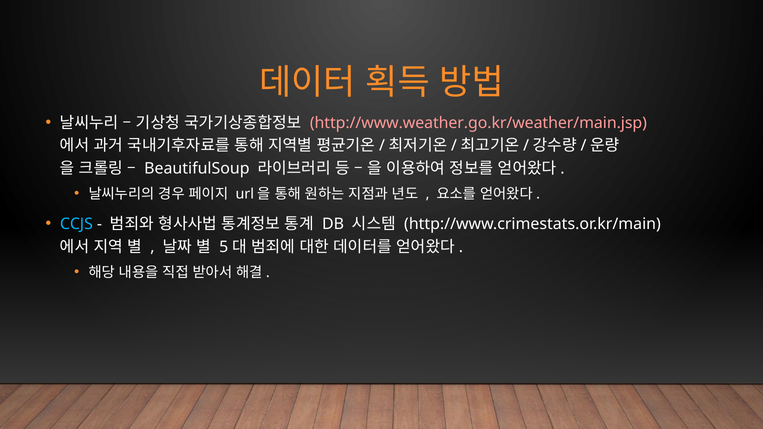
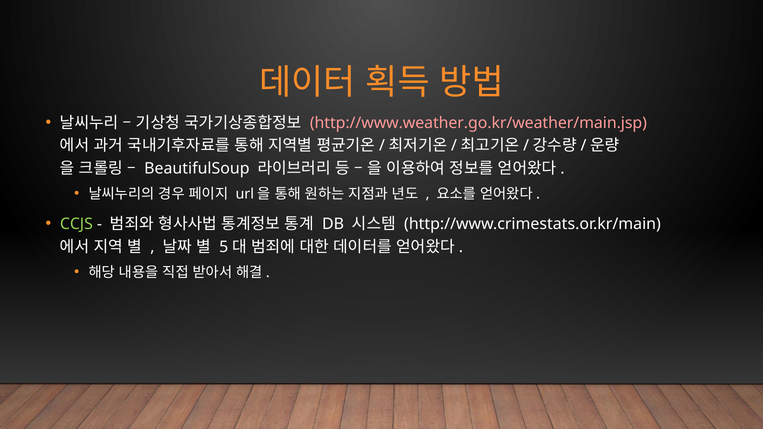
CCJS colour: light blue -> light green
